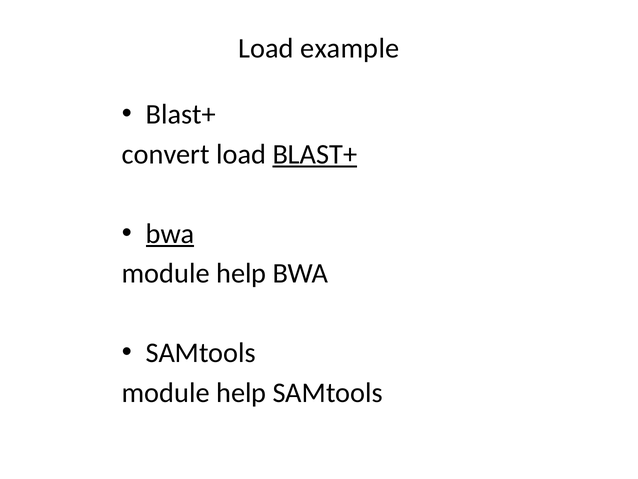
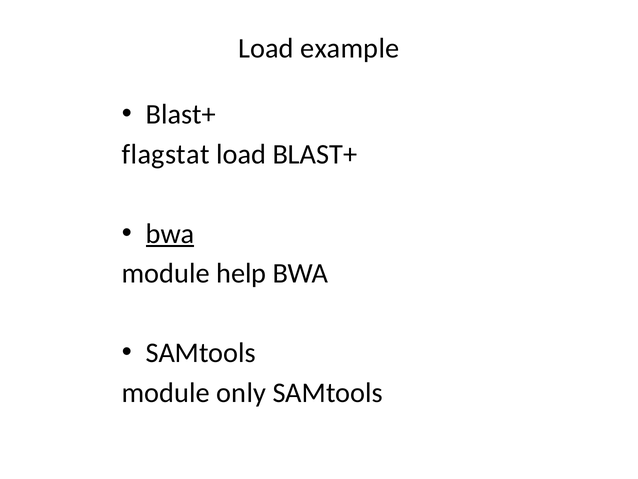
convert: convert -> flagstat
BLAST+ at (315, 154) underline: present -> none
help at (241, 392): help -> only
